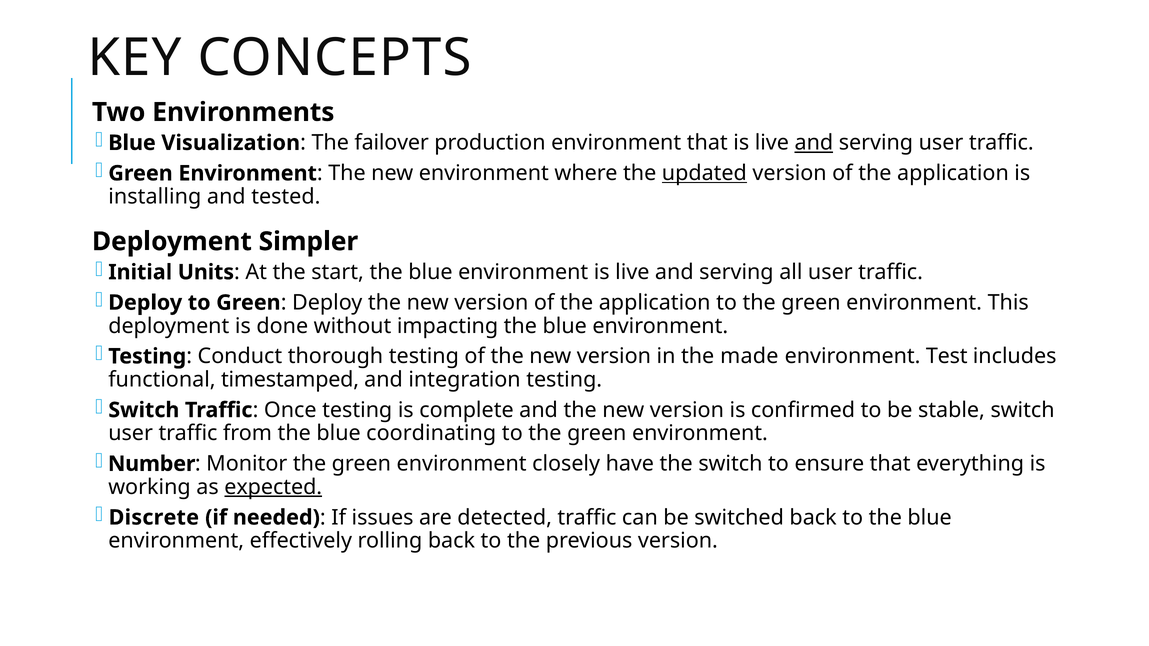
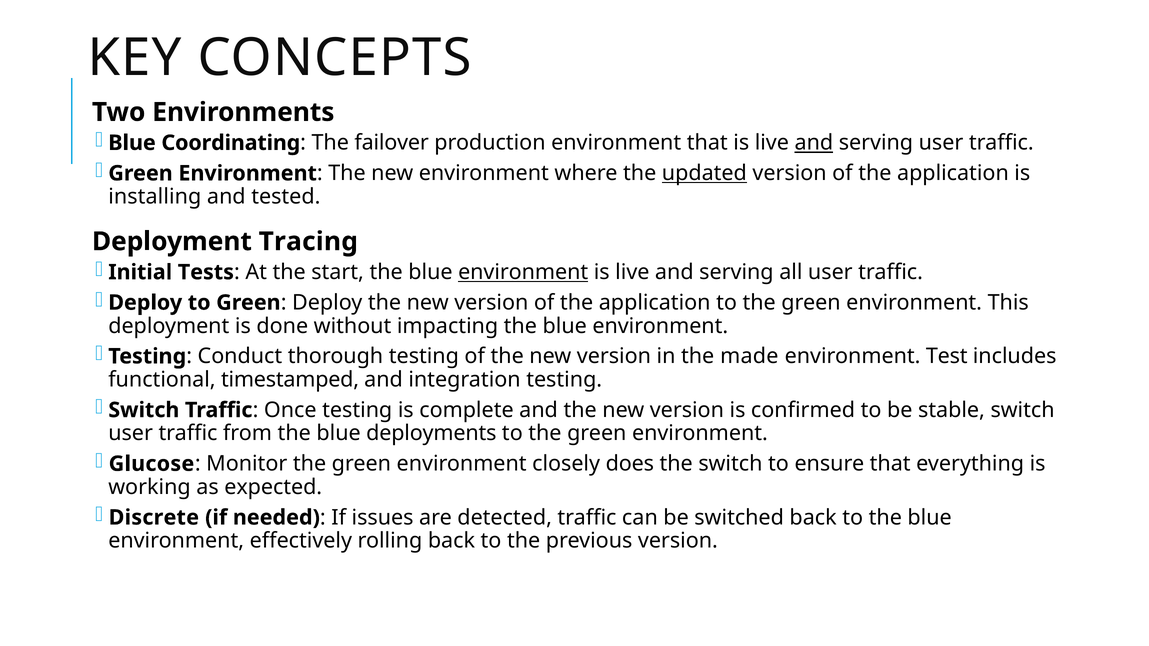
Visualization: Visualization -> Coordinating
Simpler: Simpler -> Tracing
Units: Units -> Tests
environment at (523, 272) underline: none -> present
coordinating: coordinating -> deployments
Number: Number -> Glucose
have: have -> does
expected underline: present -> none
